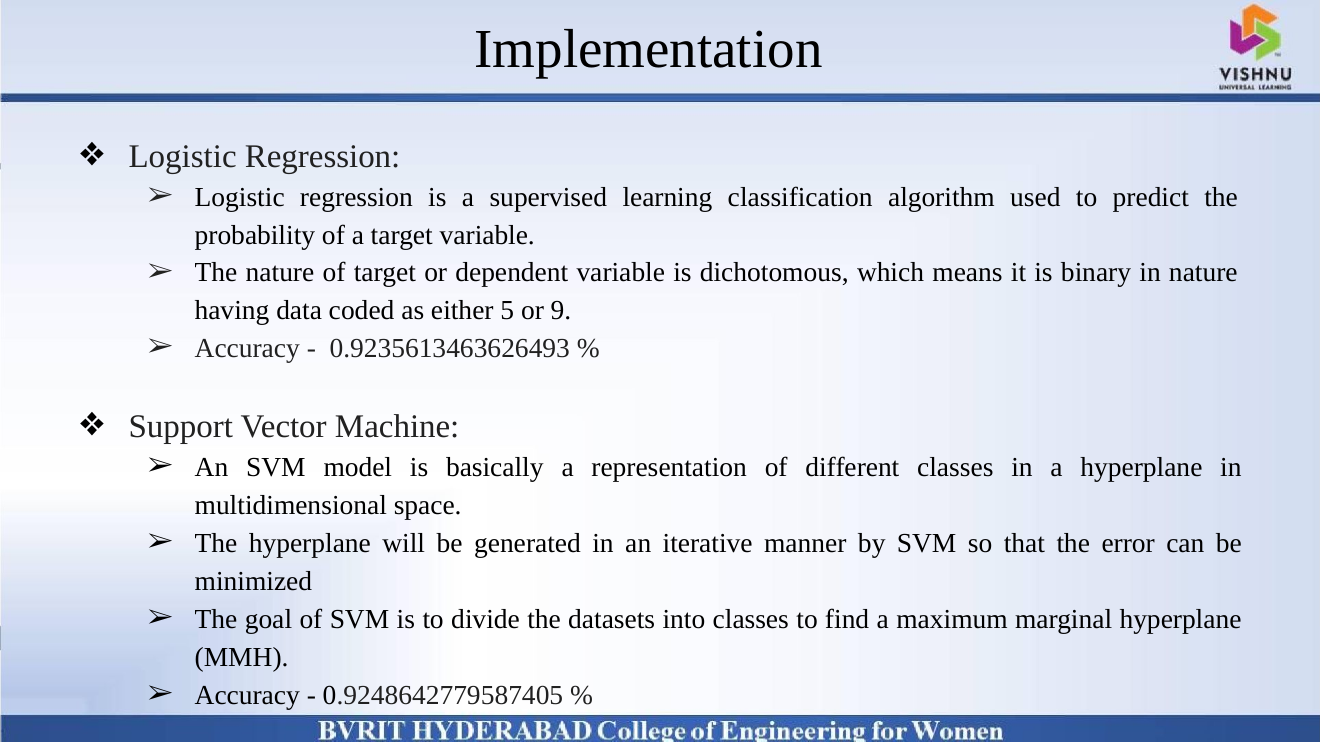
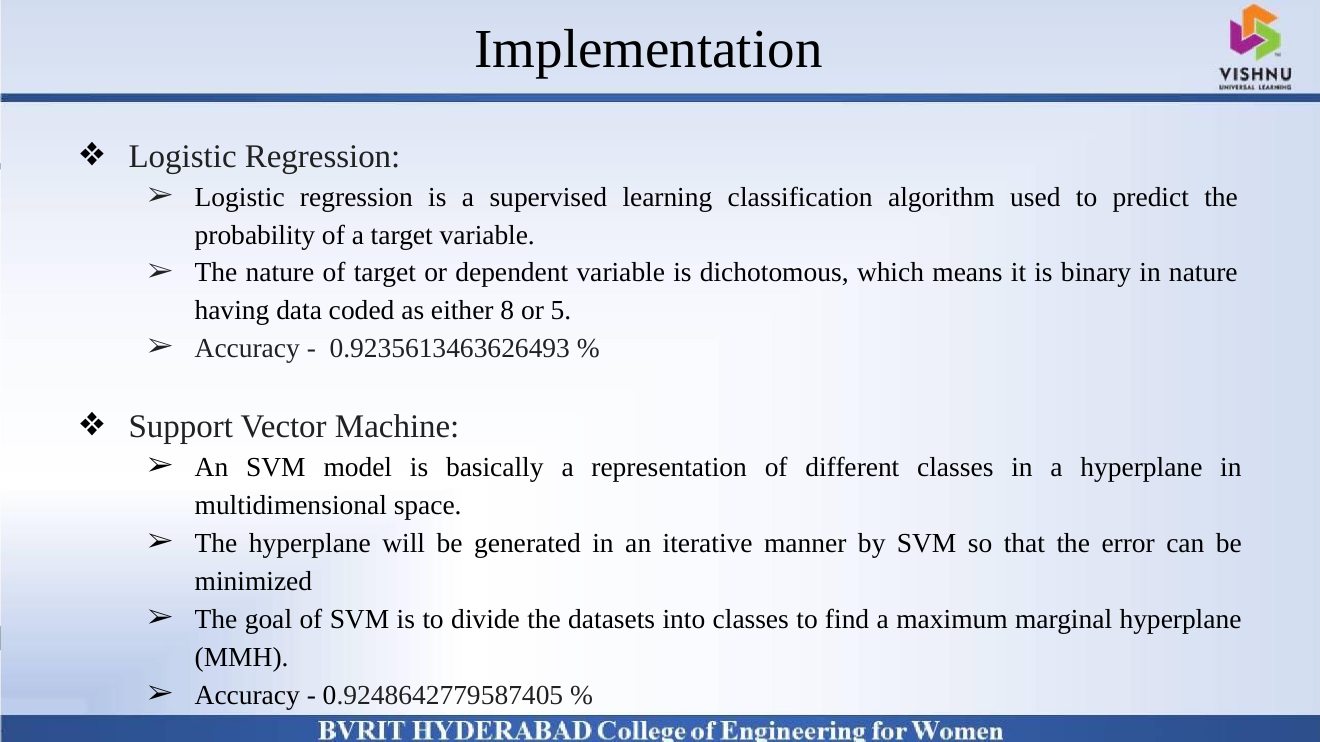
5: 5 -> 8
9: 9 -> 5
